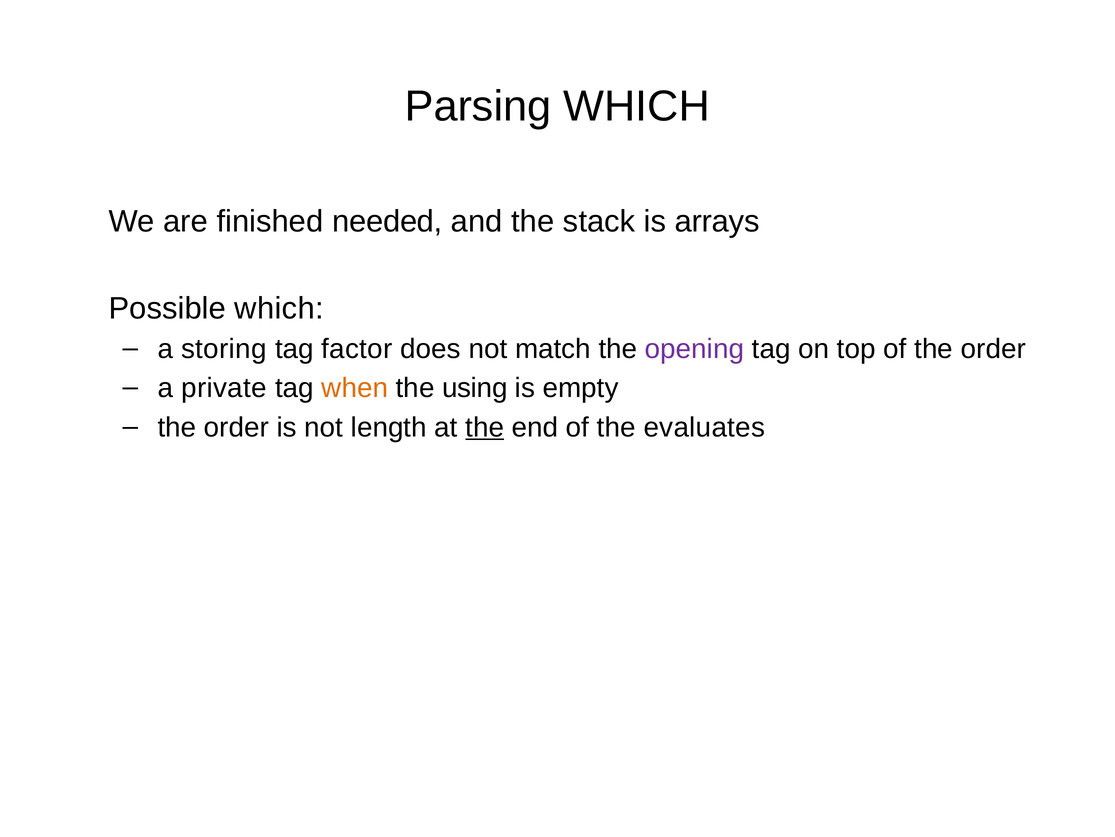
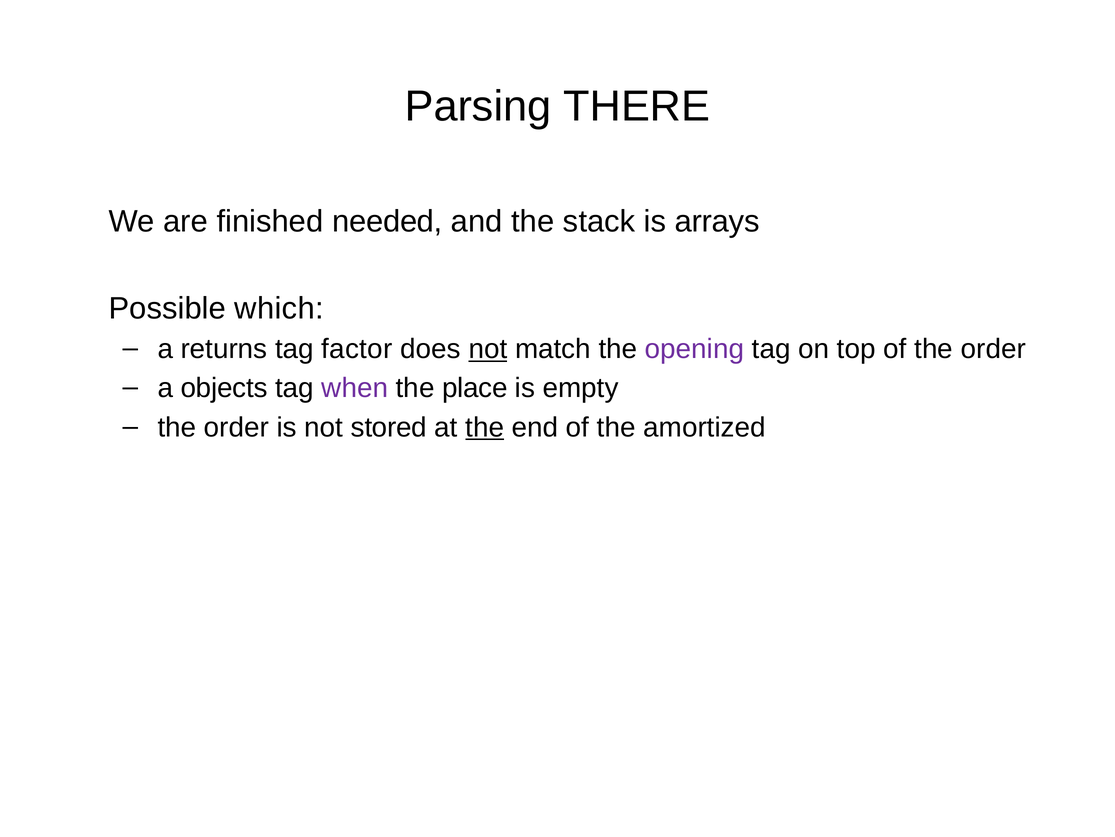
Parsing WHICH: WHICH -> THERE
storing: storing -> returns
not at (488, 349) underline: none -> present
private: private -> objects
when colour: orange -> purple
using: using -> place
length: length -> stored
evaluates: evaluates -> amortized
